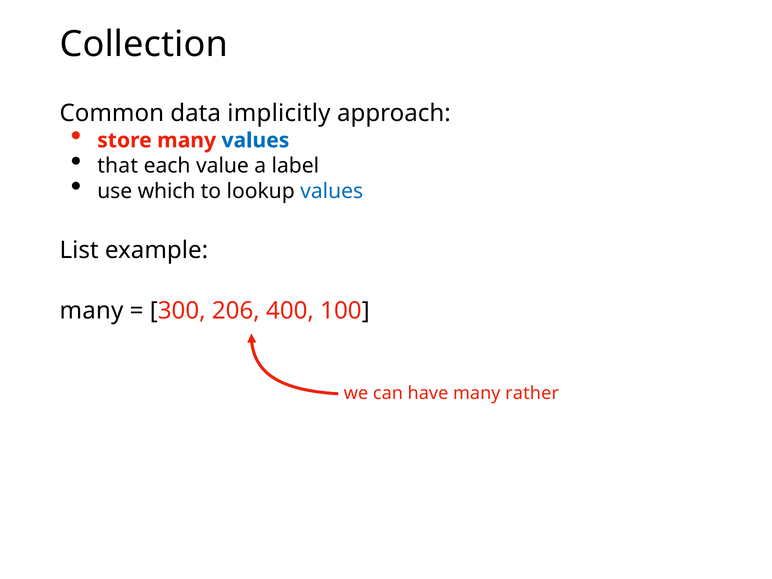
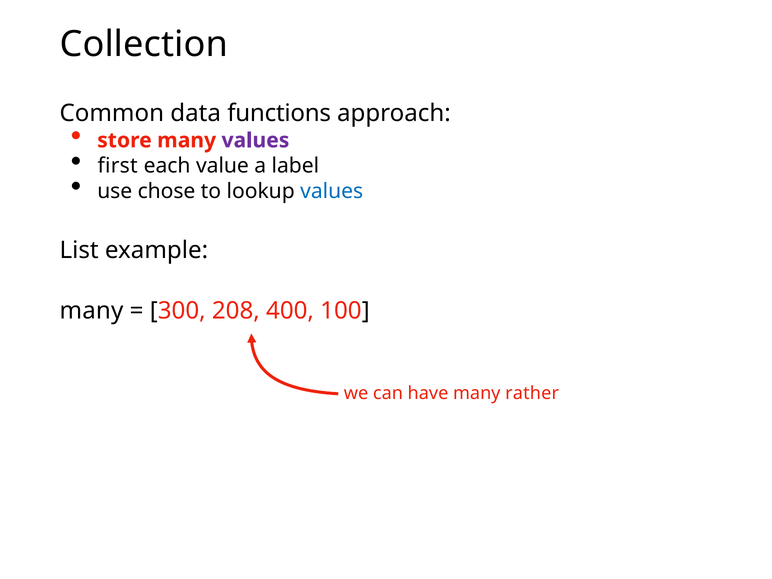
implicitly: implicitly -> functions
values at (255, 140) colour: blue -> purple
that: that -> first
which: which -> chose
206: 206 -> 208
